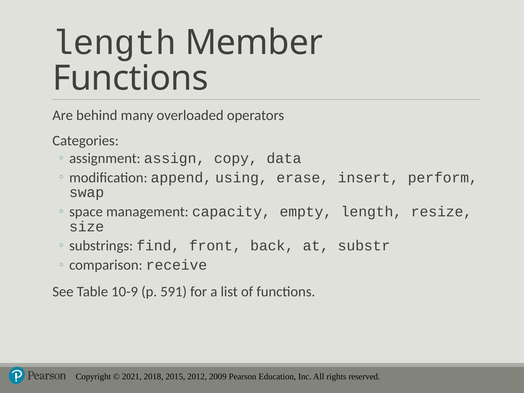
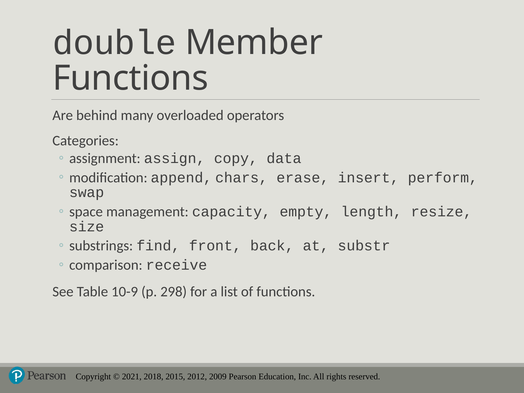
length at (114, 43): length -> double
using: using -> chars
591: 591 -> 298
